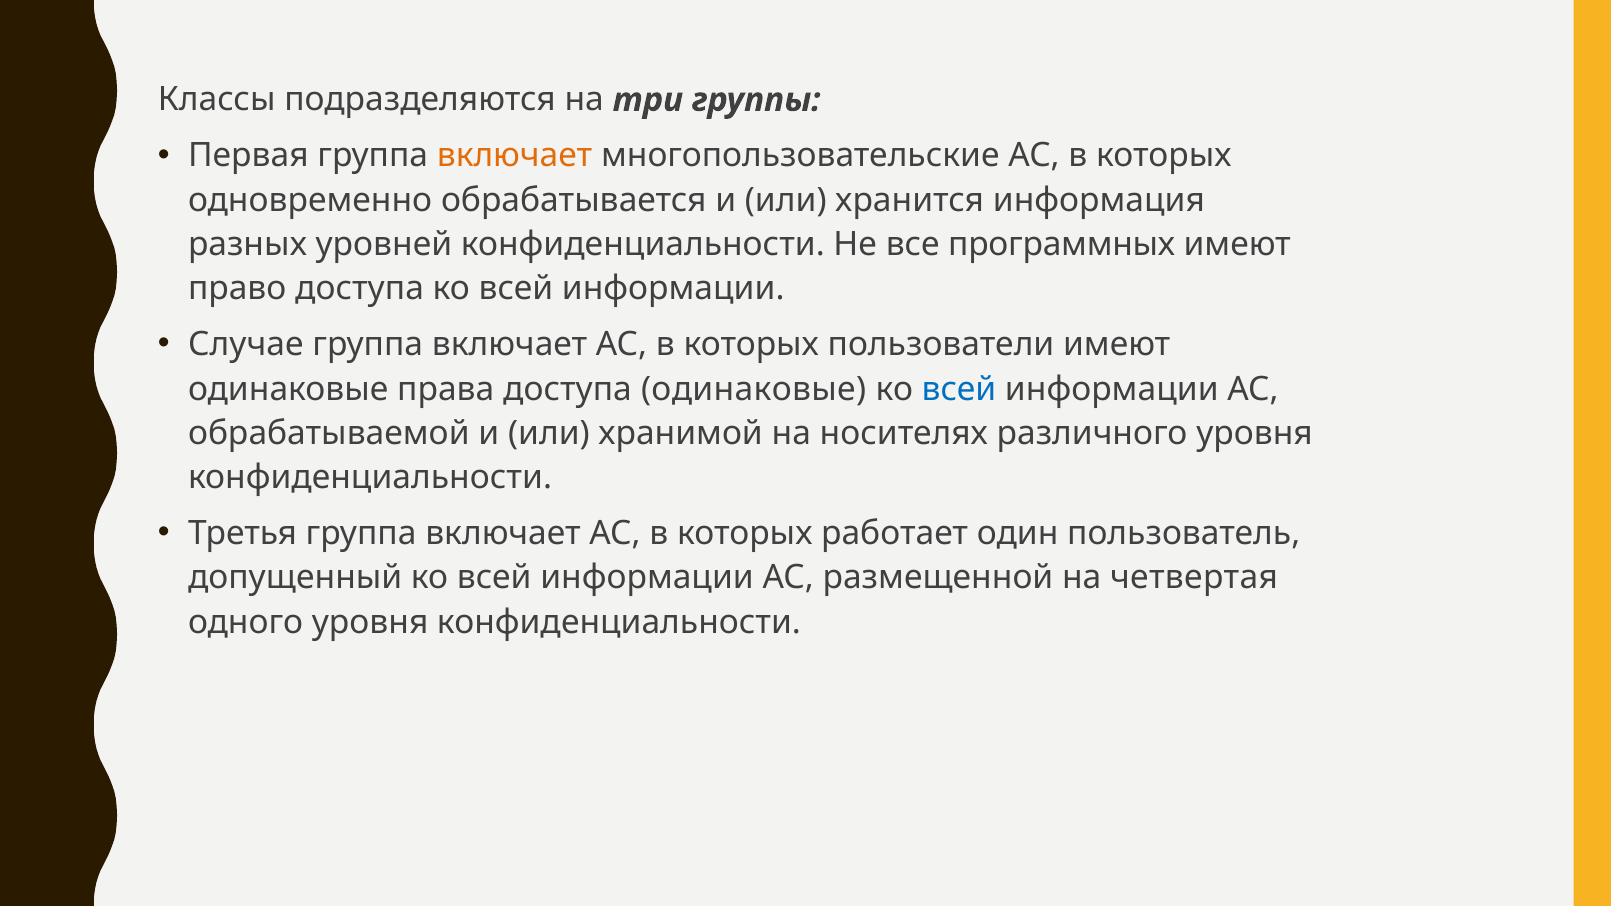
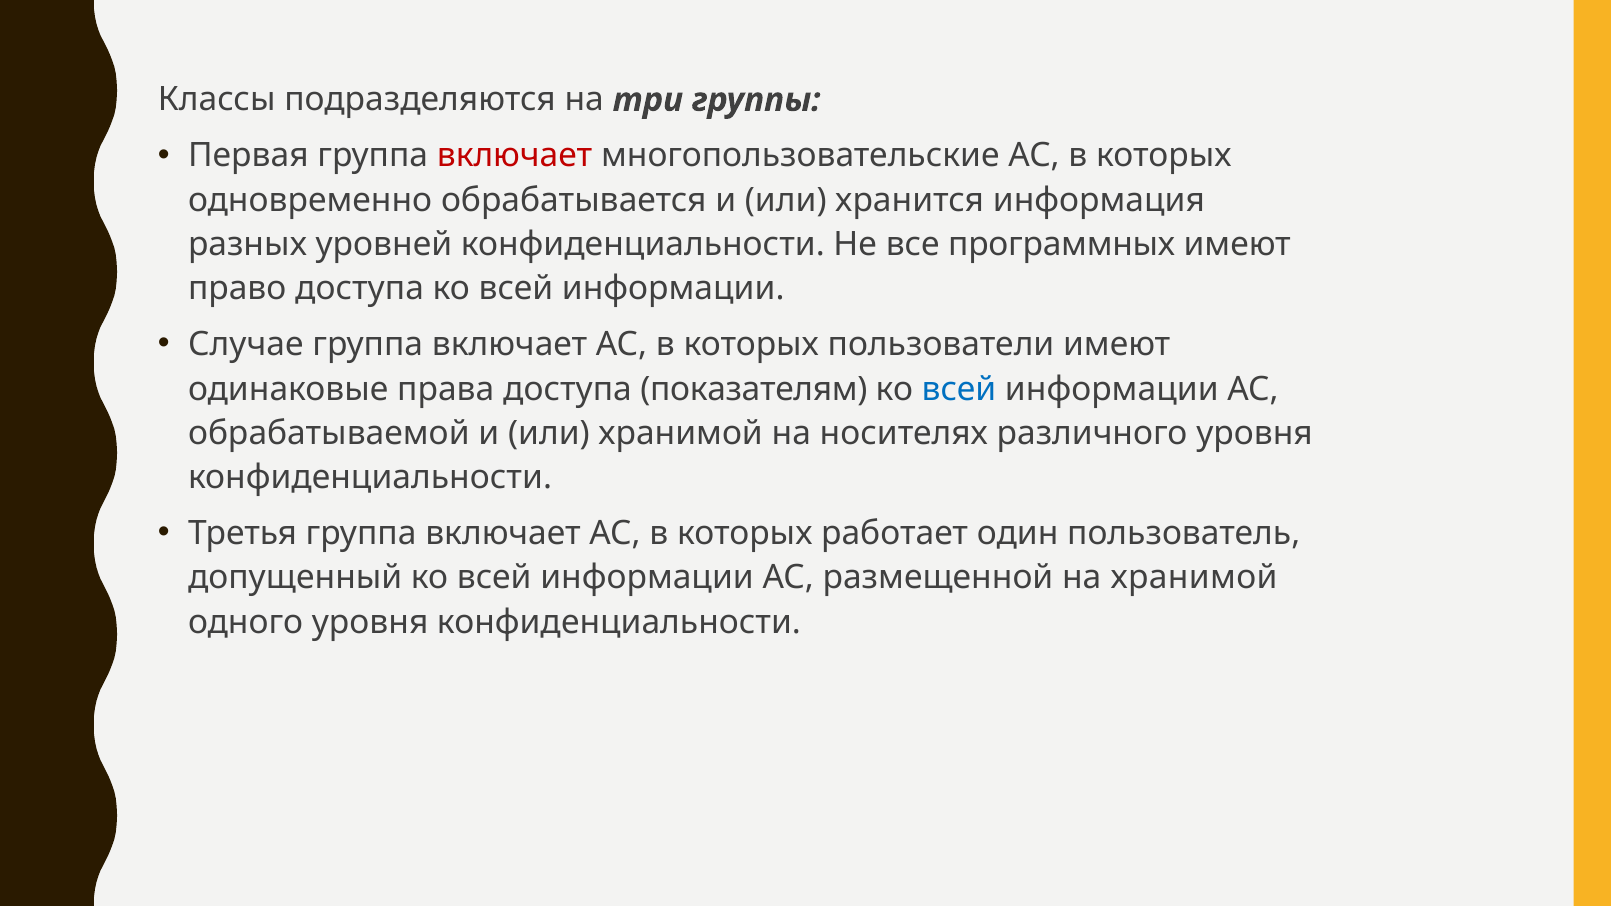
включает at (515, 156) colour: orange -> red
доступа одинаковые: одинаковые -> показателям
на четвертая: четвертая -> хранимой
